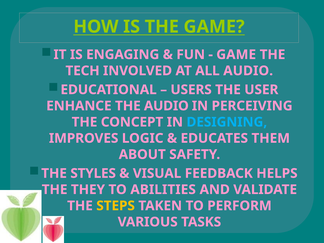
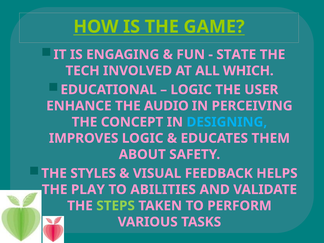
GAME at (236, 55): GAME -> STATE
ALL AUDIO: AUDIO -> WHICH
USERS at (191, 90): USERS -> LOGIC
THEY: THEY -> PLAY
STEPS colour: yellow -> light green
